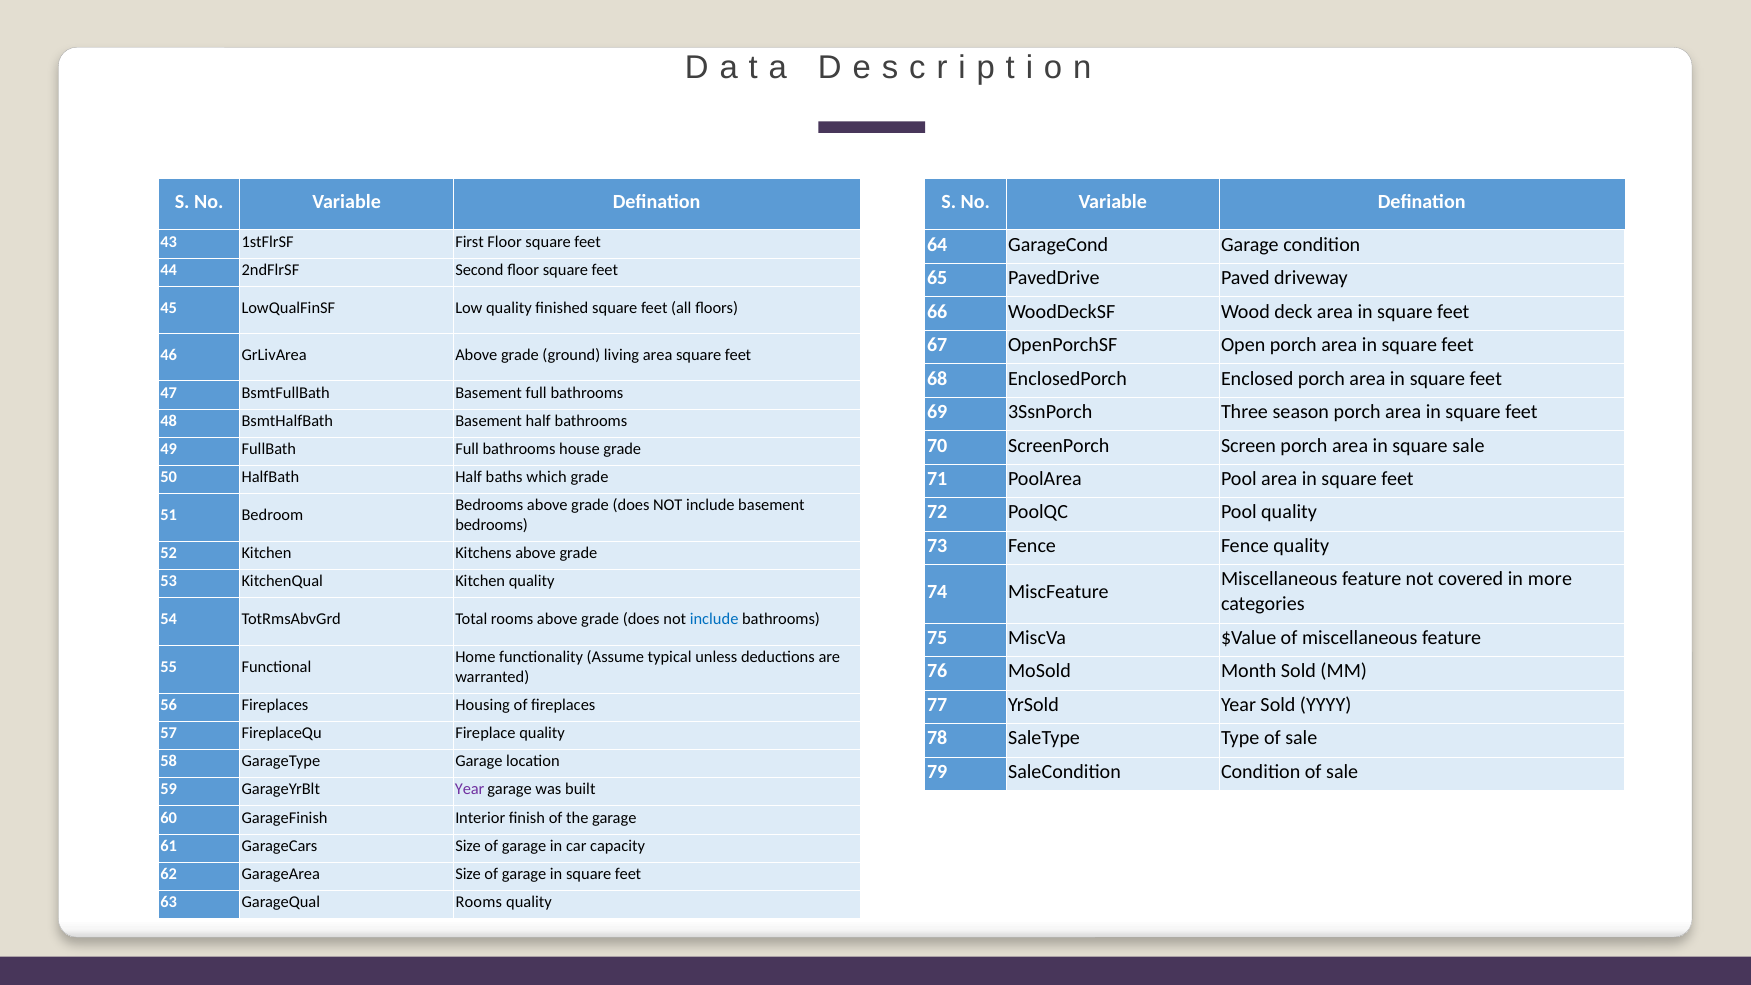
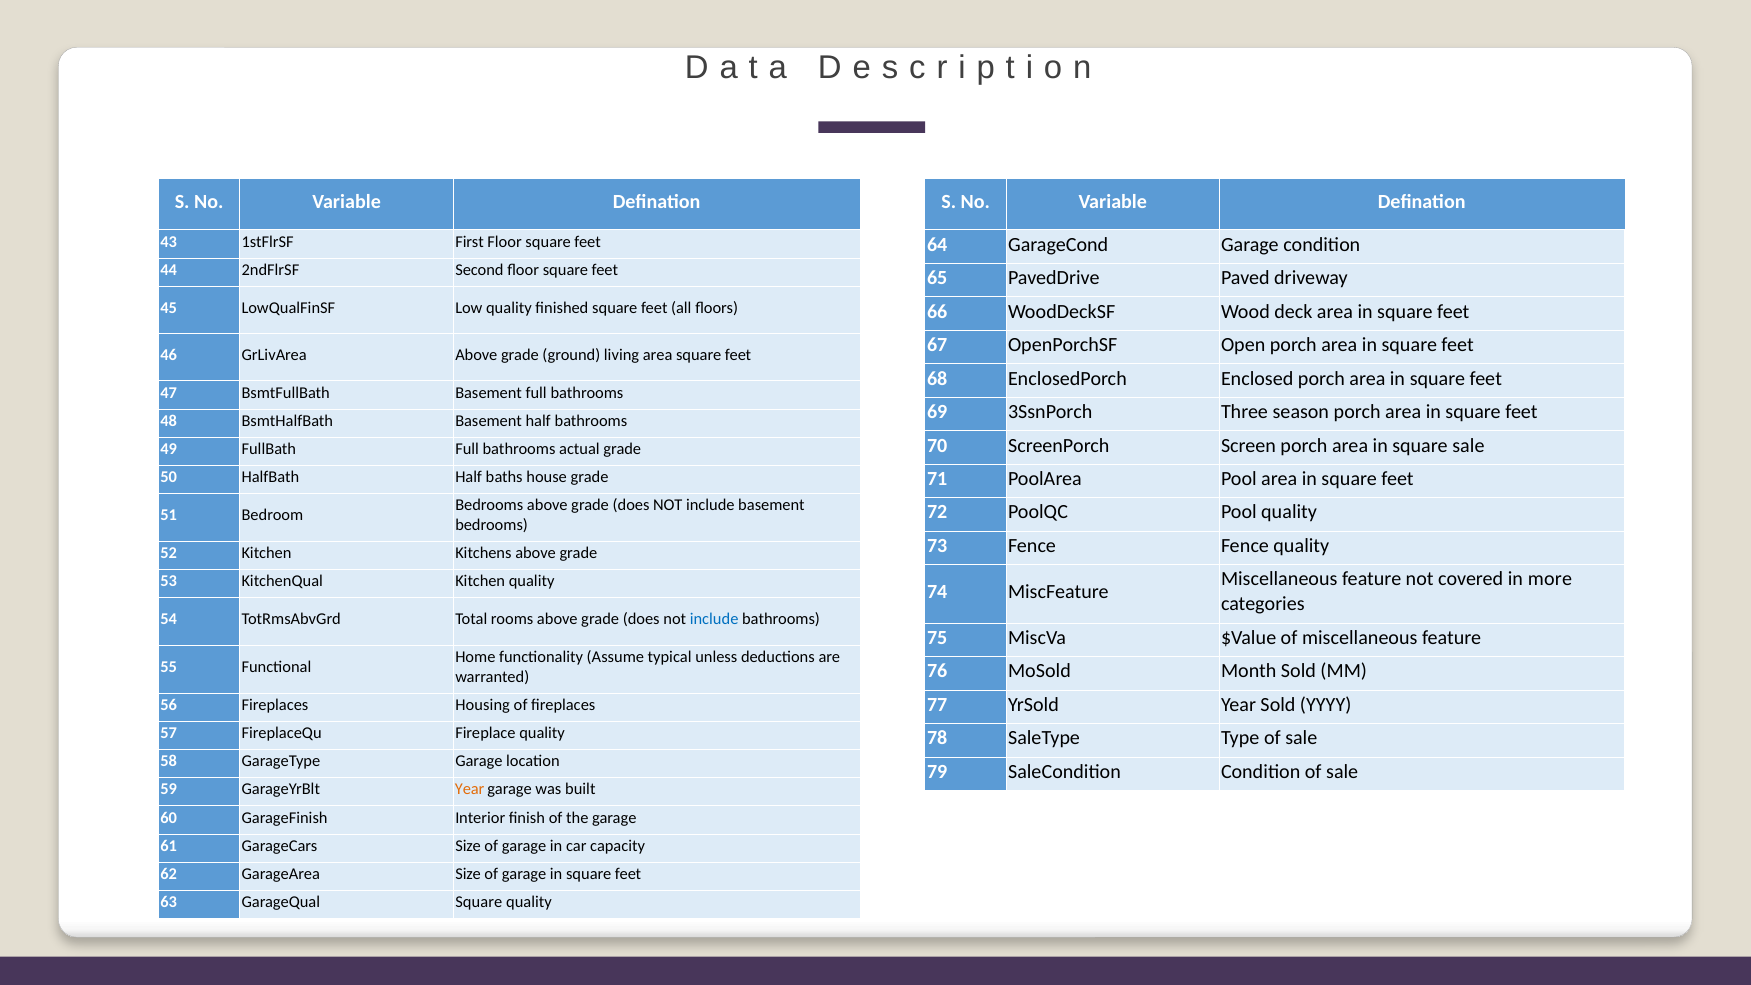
house: house -> actual
which: which -> house
Year at (470, 789) colour: purple -> orange
GarageQual Rooms: Rooms -> Square
